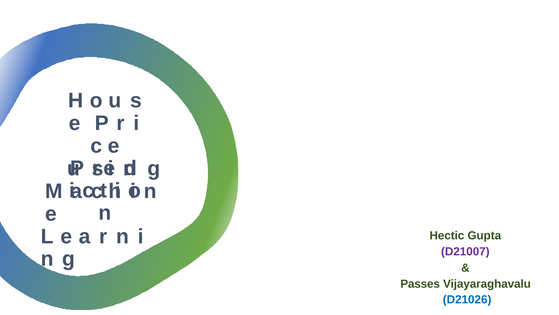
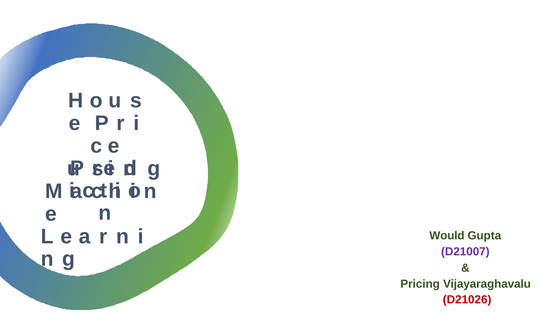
Hectic: Hectic -> Would
Passes: Passes -> Pricing
D21026 colour: blue -> red
